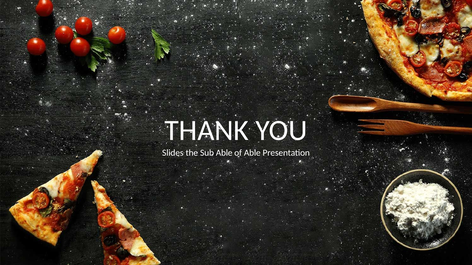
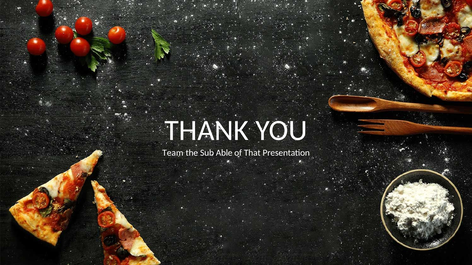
Slides: Slides -> Team
of Able: Able -> That
